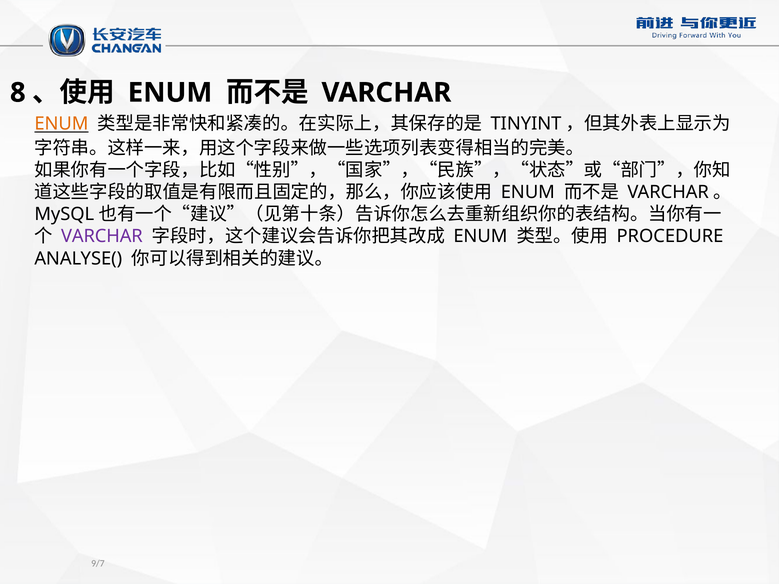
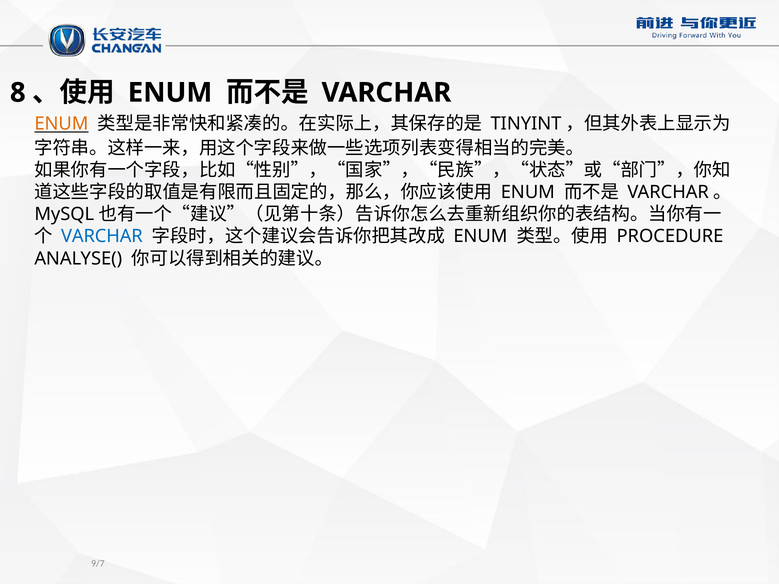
VARCHAR at (102, 237) colour: purple -> blue
